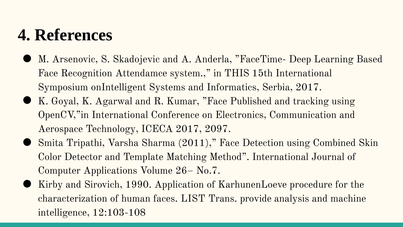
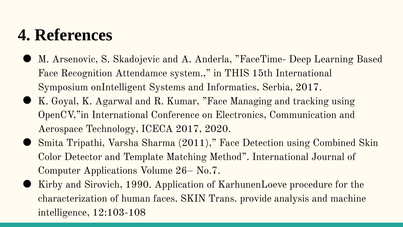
Published: Published -> Managing
2097: 2097 -> 2020
faces LIST: LIST -> SKIN
